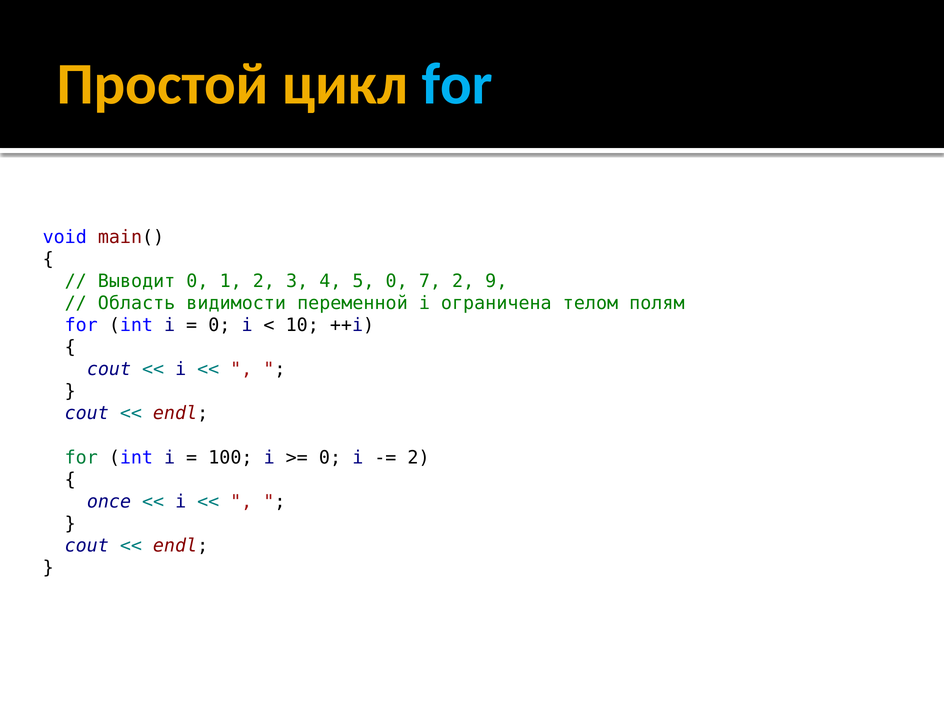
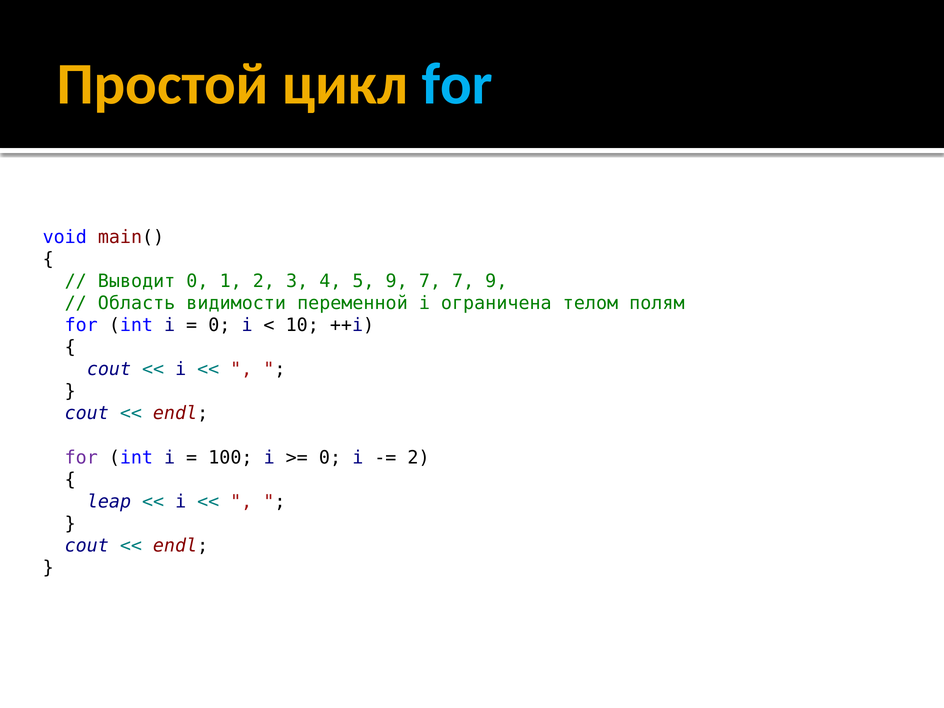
5 0: 0 -> 9
7 2: 2 -> 7
for at (81, 458) colour: green -> purple
once: once -> leap
